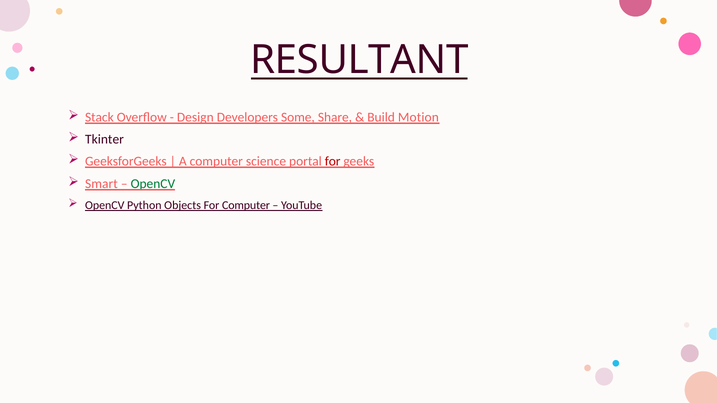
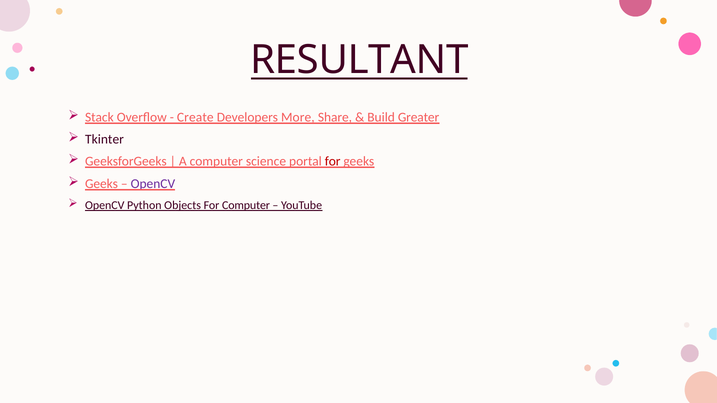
Design: Design -> Create
Some: Some -> More
Motion: Motion -> Greater
Smart at (101, 184): Smart -> Geeks
OpenCV at (153, 184) colour: green -> purple
